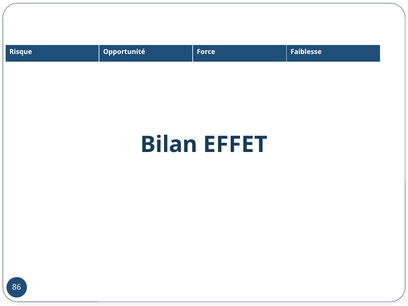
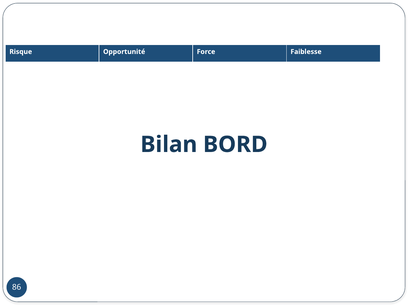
EFFET: EFFET -> BORD
